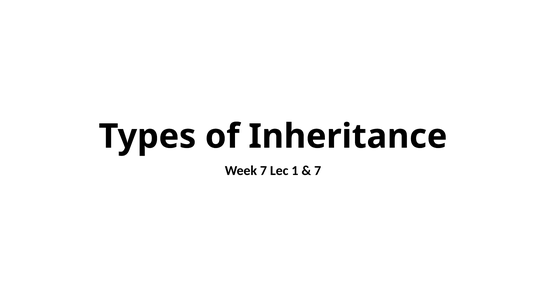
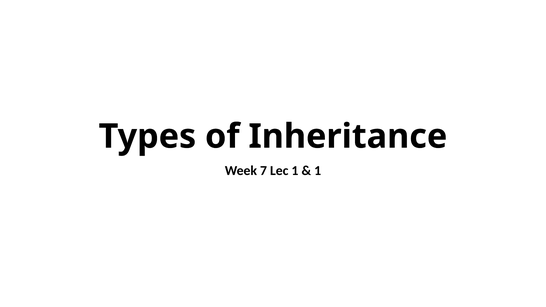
7 at (318, 171): 7 -> 1
